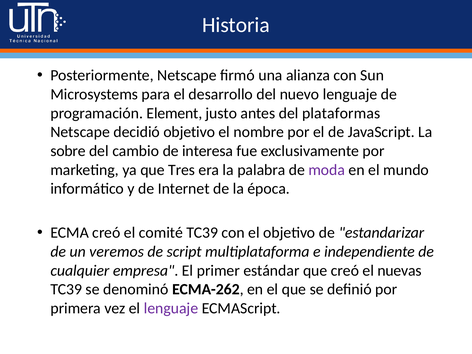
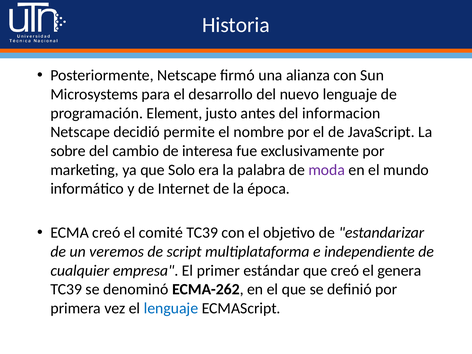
plataformas: plataformas -> informacion
decidió objetivo: objetivo -> permite
Tres: Tres -> Solo
nuevas: nuevas -> genera
lenguaje at (171, 308) colour: purple -> blue
